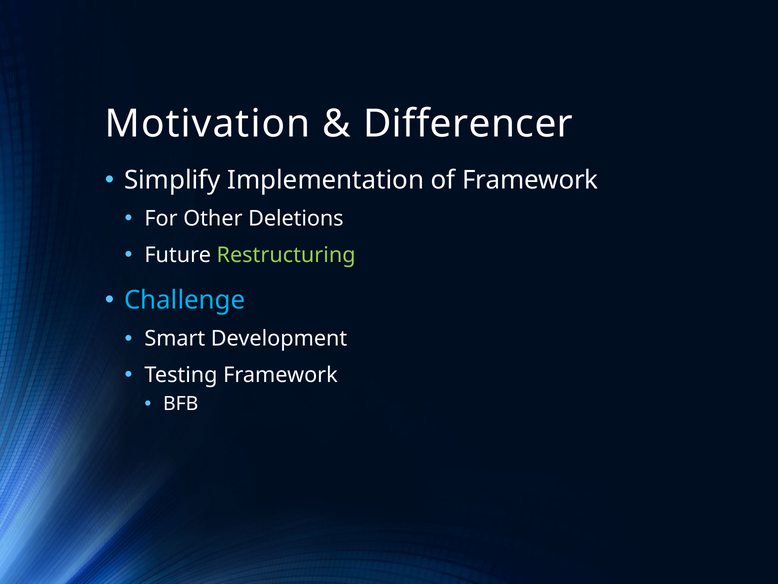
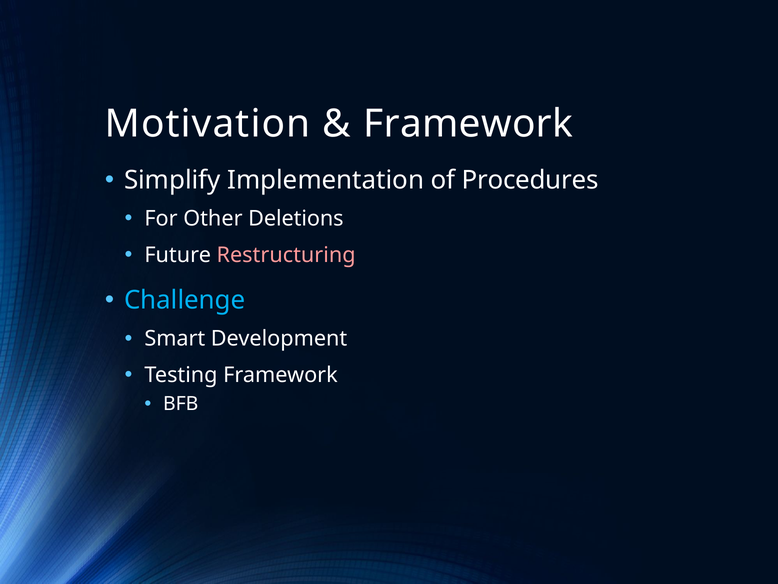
Differencer at (468, 124): Differencer -> Framework
of Framework: Framework -> Procedures
Restructuring colour: light green -> pink
